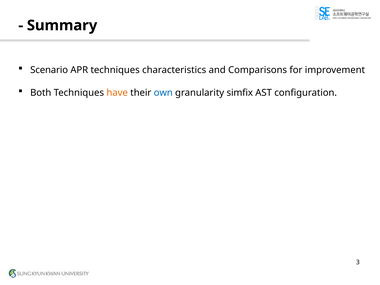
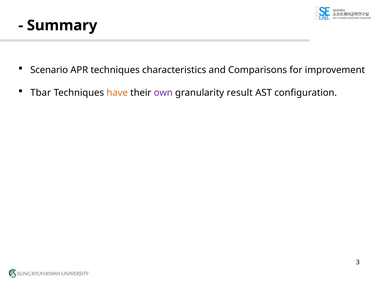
Both: Both -> Tbar
own colour: blue -> purple
simfix: simfix -> result
